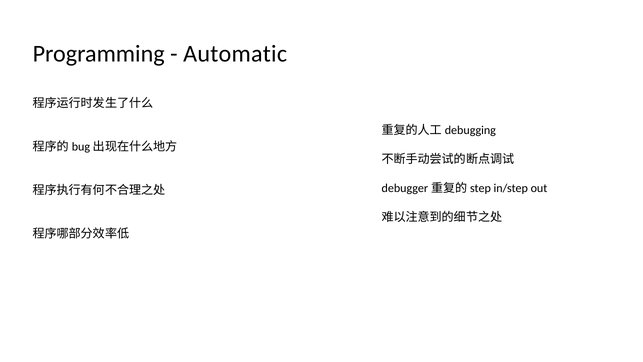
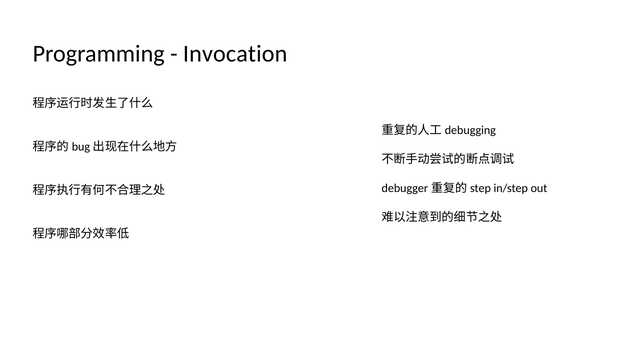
Automatic: Automatic -> Invocation
